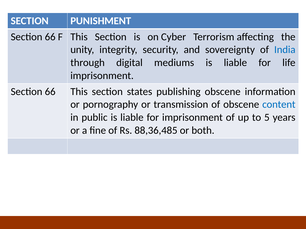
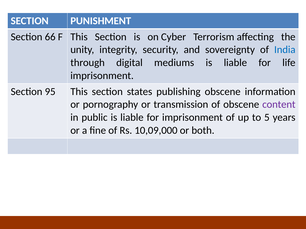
66 at (50, 92): 66 -> 95
content colour: blue -> purple
88,36,485: 88,36,485 -> 10,09,000
